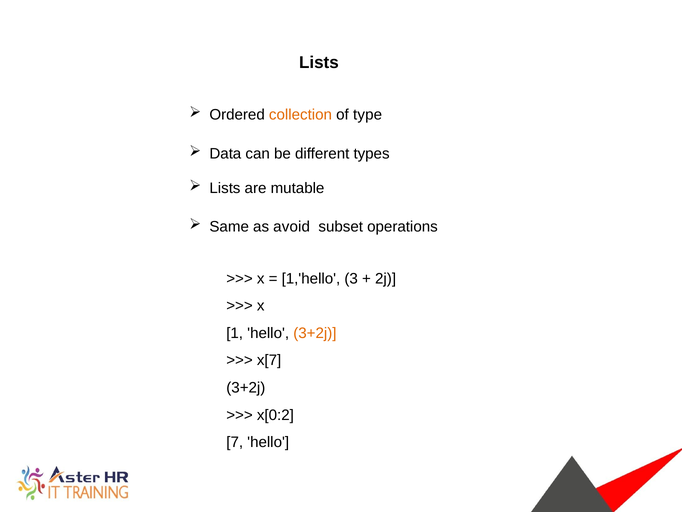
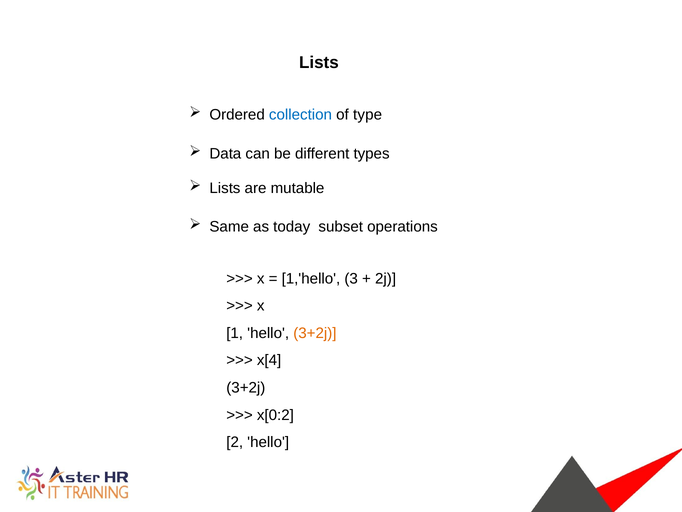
collection colour: orange -> blue
avoid: avoid -> today
x[7: x[7 -> x[4
7: 7 -> 2
